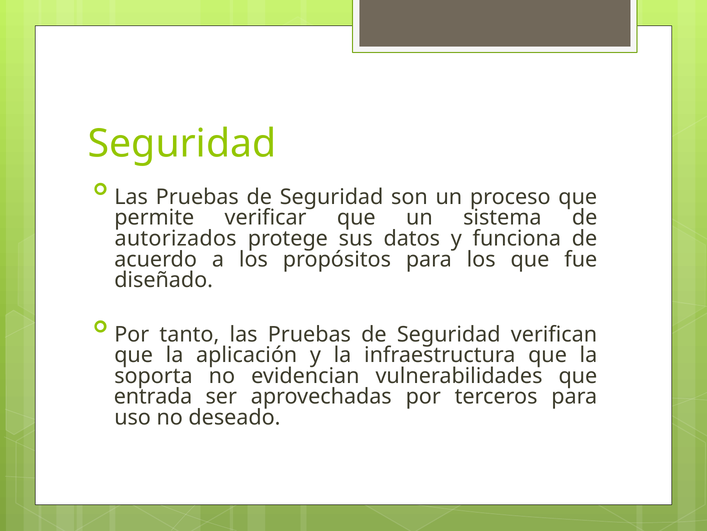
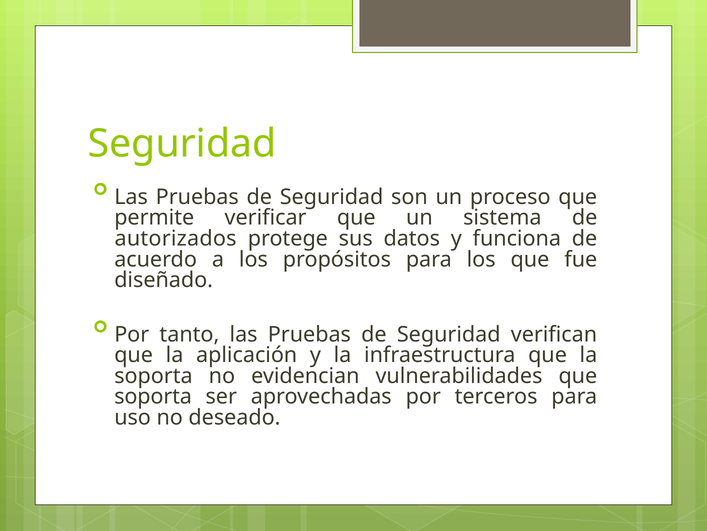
entrada at (153, 396): entrada -> soporta
